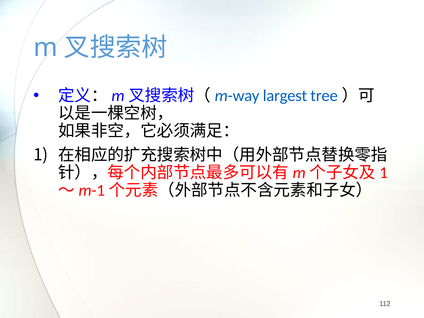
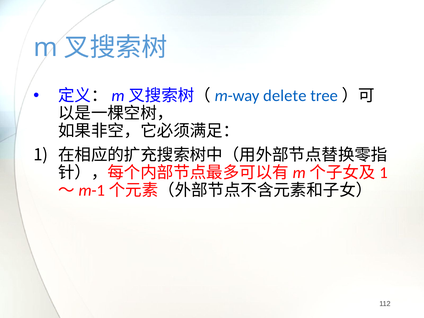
largest: largest -> delete
